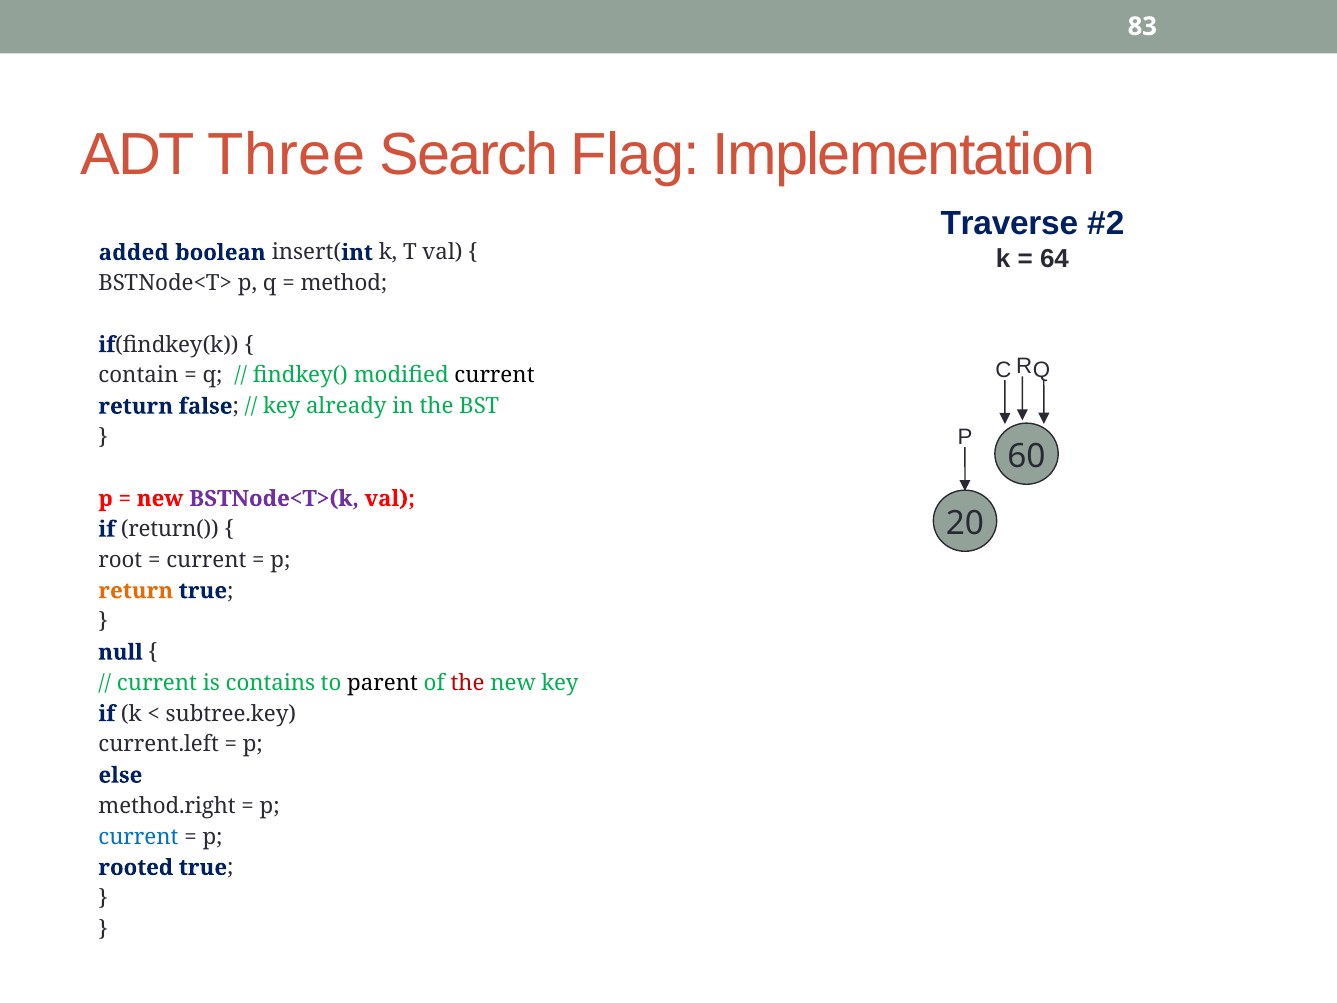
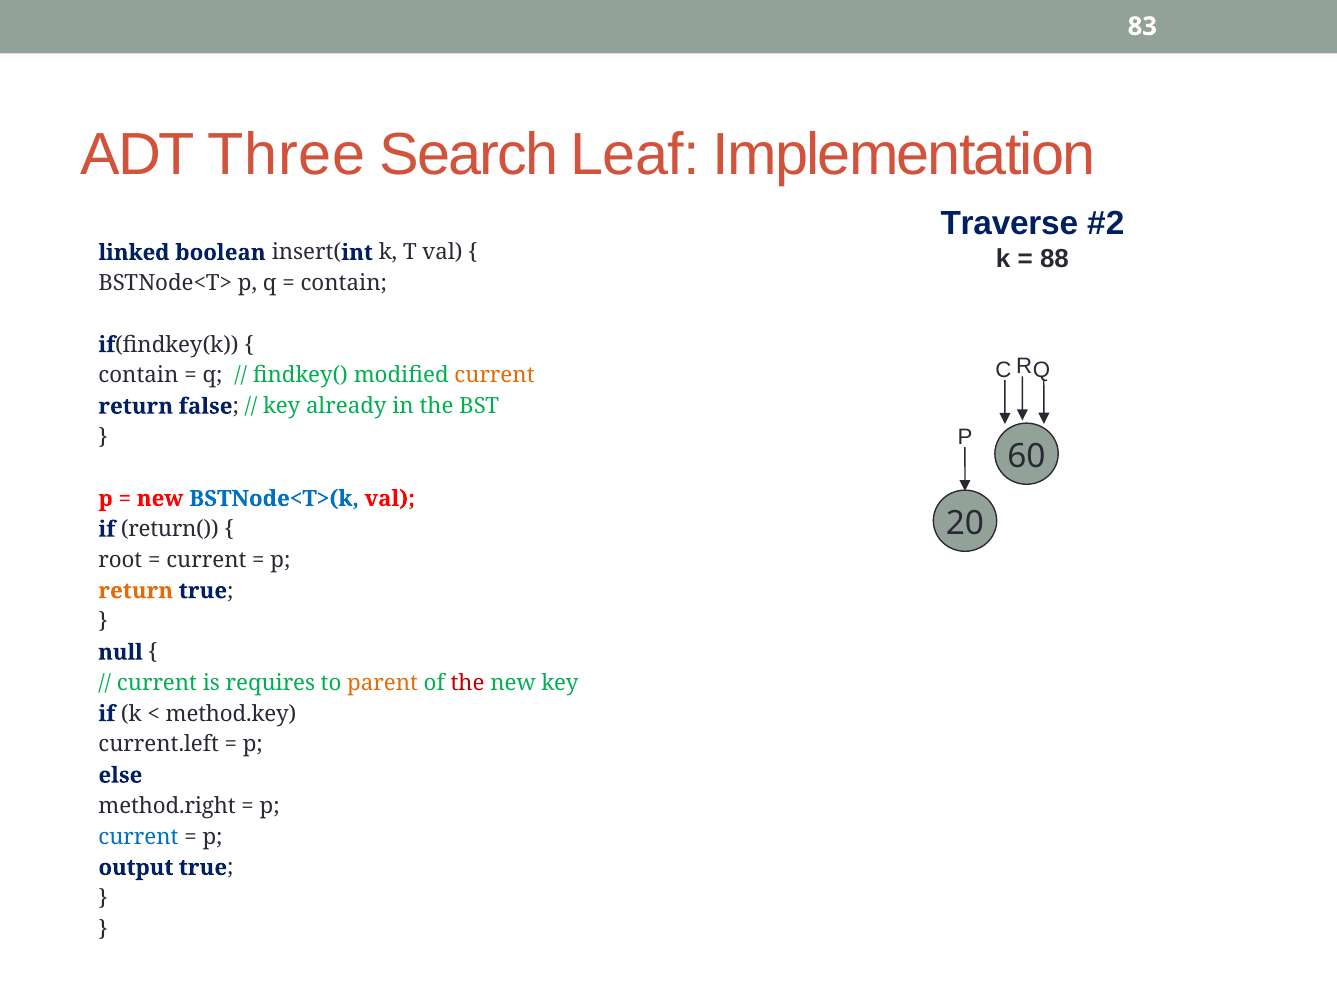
Flag: Flag -> Leaf
added: added -> linked
64: 64 -> 88
method at (344, 283): method -> contain
current at (495, 376) colour: black -> orange
BSTNode<T>(k colour: purple -> blue
contains: contains -> requires
parent colour: black -> orange
subtree.key: subtree.key -> method.key
rooted: rooted -> output
